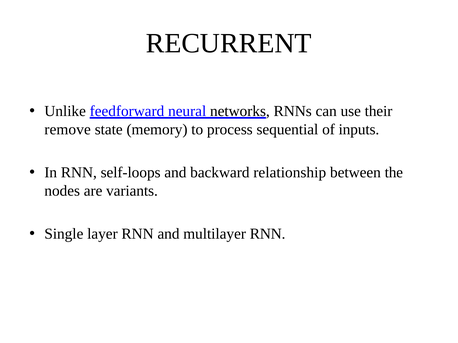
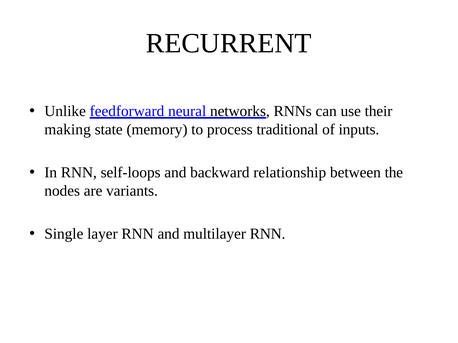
remove: remove -> making
sequential: sequential -> traditional
